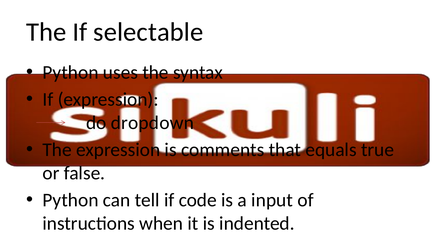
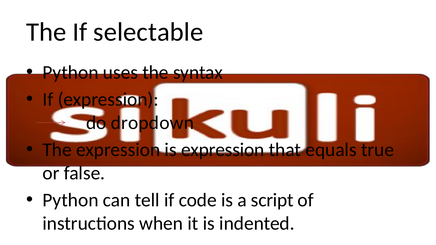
is comments: comments -> expression
input: input -> script
